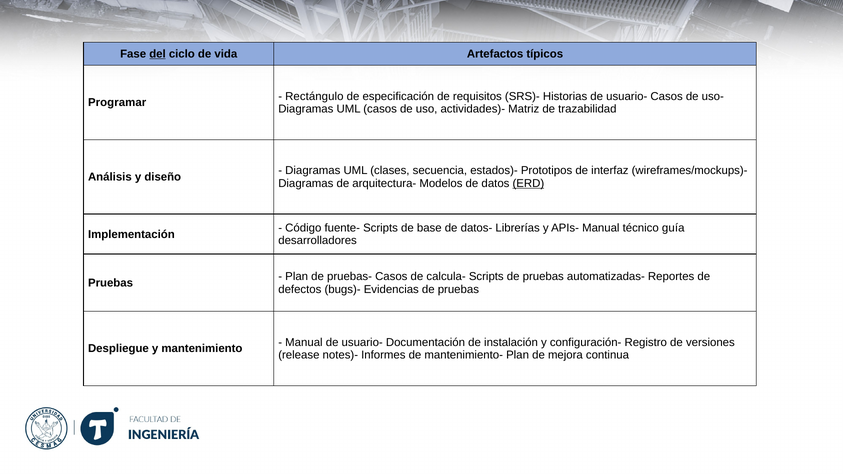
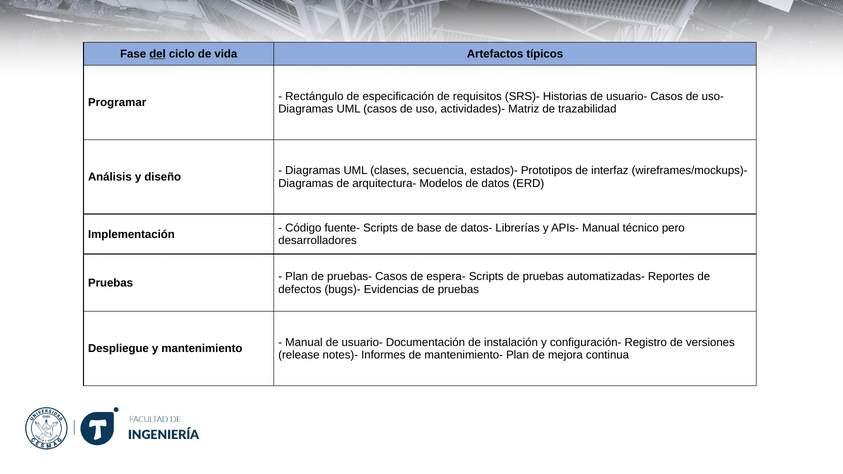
ERD underline: present -> none
guía: guía -> pero
calcula-: calcula- -> espera-
